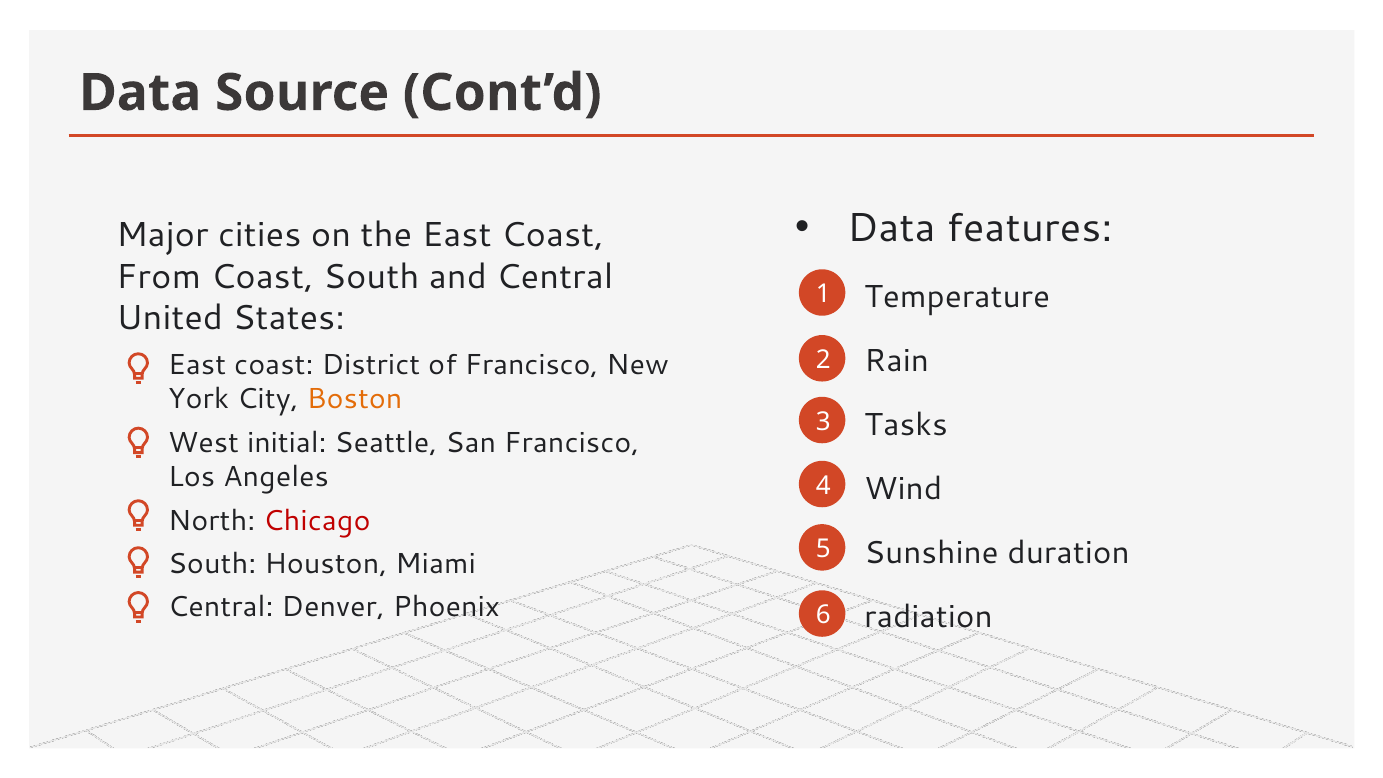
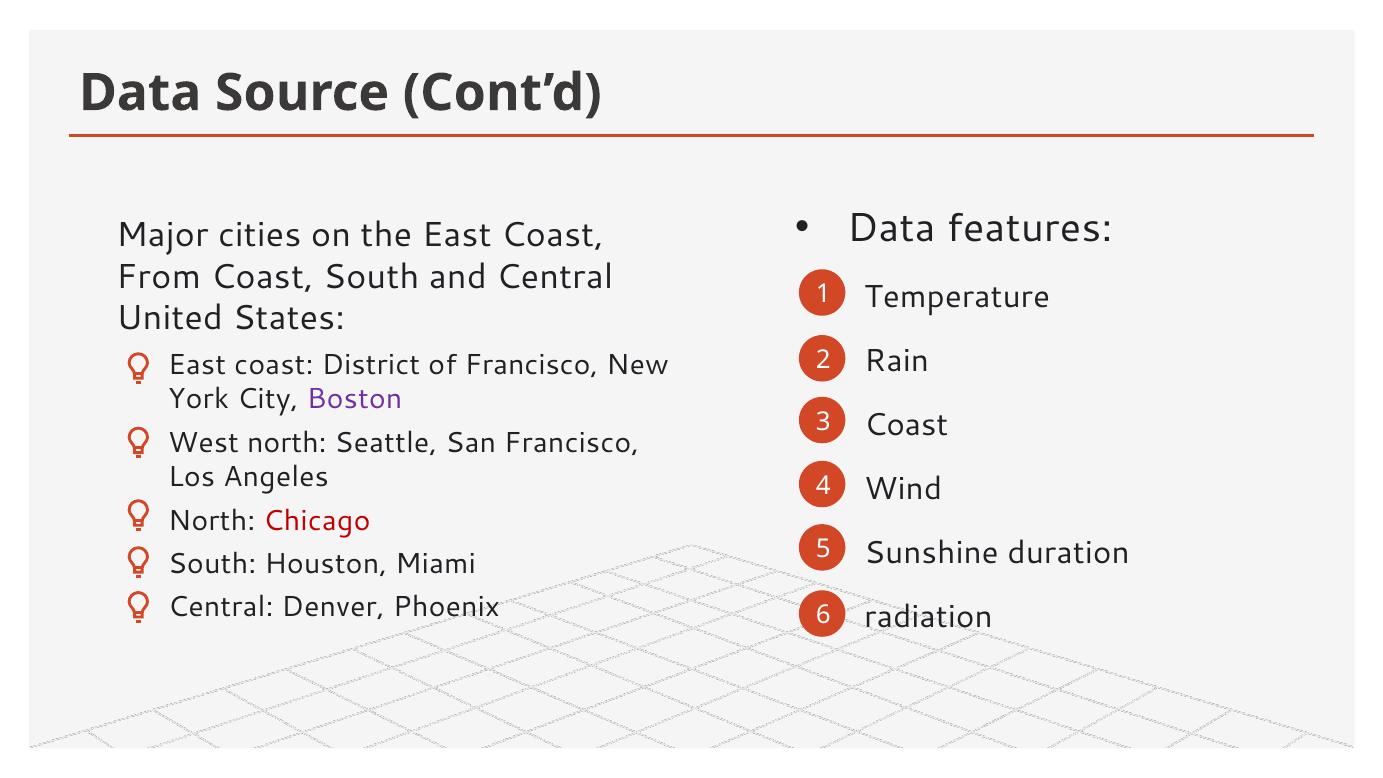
Boston colour: orange -> purple
Tasks at (906, 425): Tasks -> Coast
West initial: initial -> north
